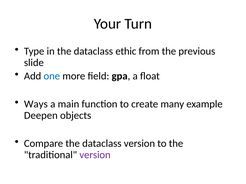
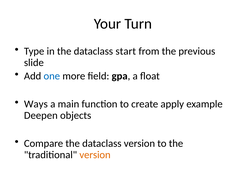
ethic: ethic -> start
many: many -> apply
version at (95, 155) colour: purple -> orange
